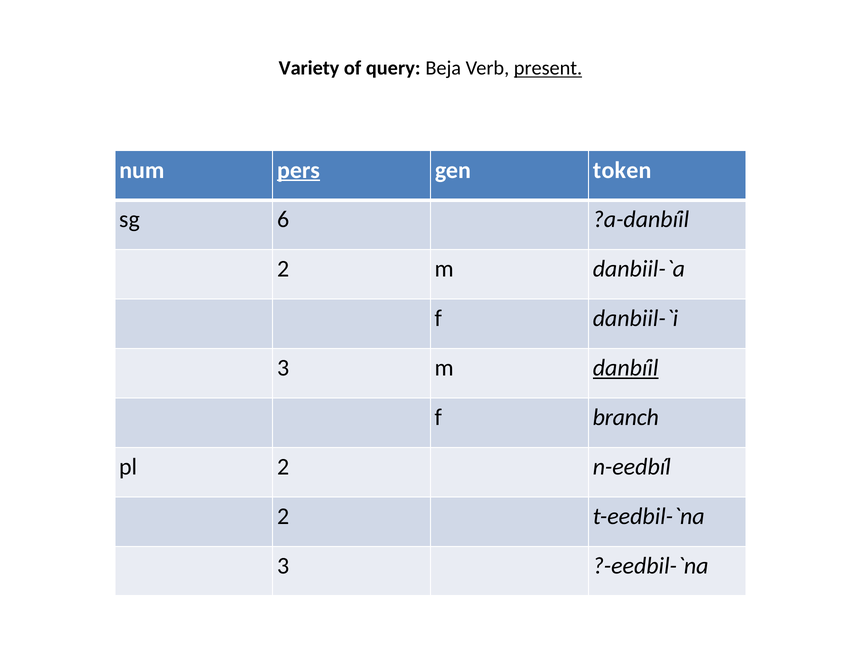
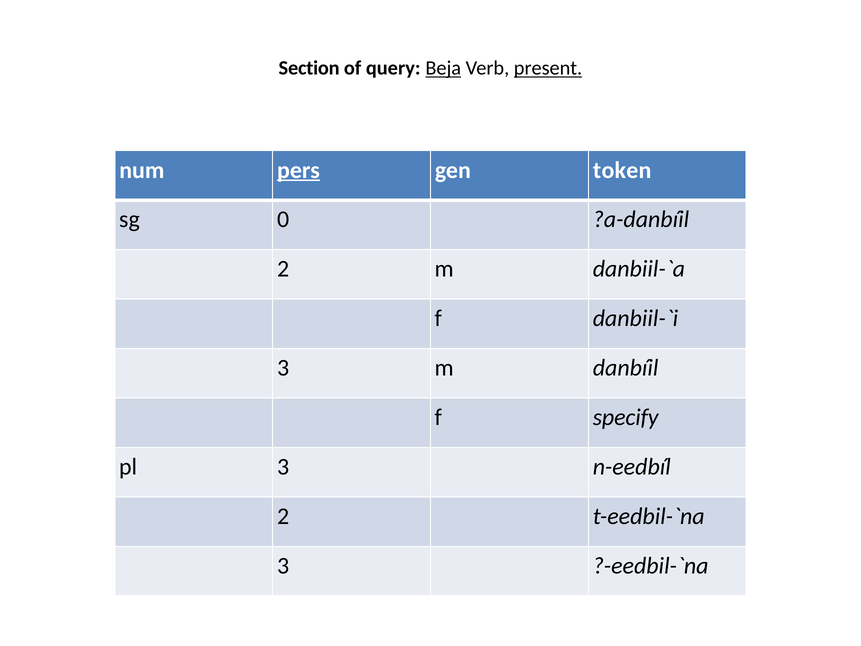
Variety: Variety -> Section
Beja underline: none -> present
6: 6 -> 0
danbíil underline: present -> none
branch: branch -> specify
pl 2: 2 -> 3
